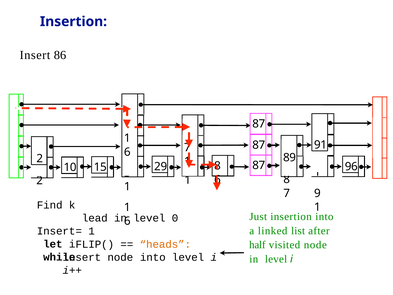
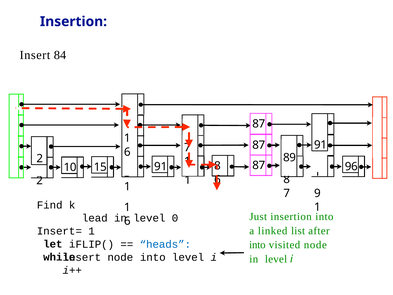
86: 86 -> 84
15 29: 29 -> 91
half at (257, 245): half -> into
heads colour: orange -> blue
